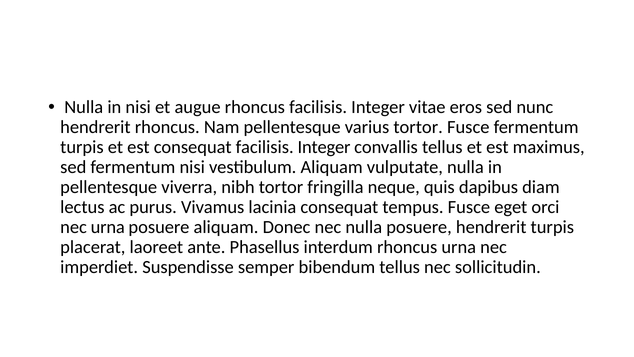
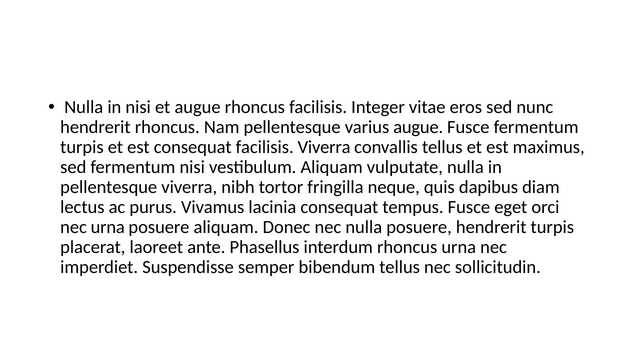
varius tortor: tortor -> augue
consequat facilisis Integer: Integer -> Viverra
